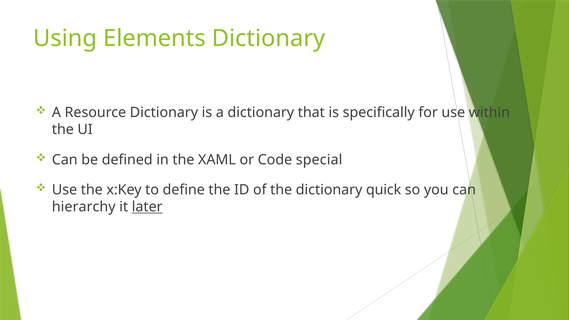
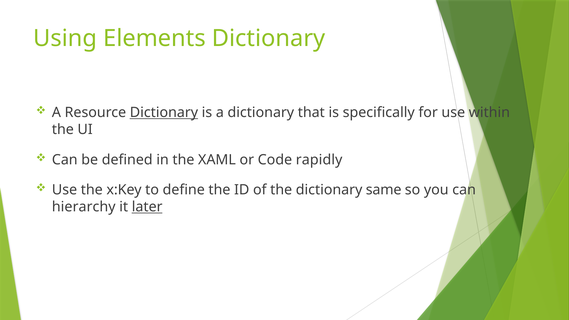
Dictionary at (164, 113) underline: none -> present
special: special -> rapidly
quick: quick -> same
